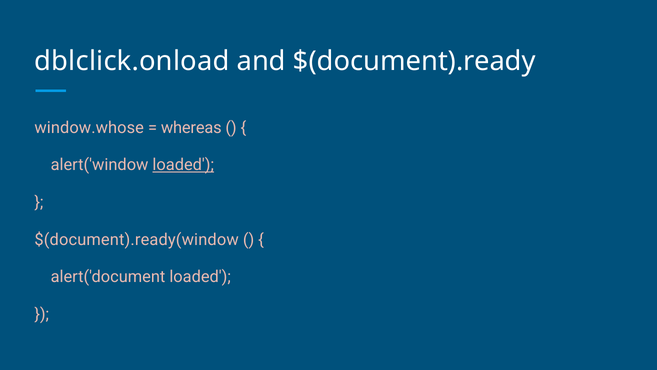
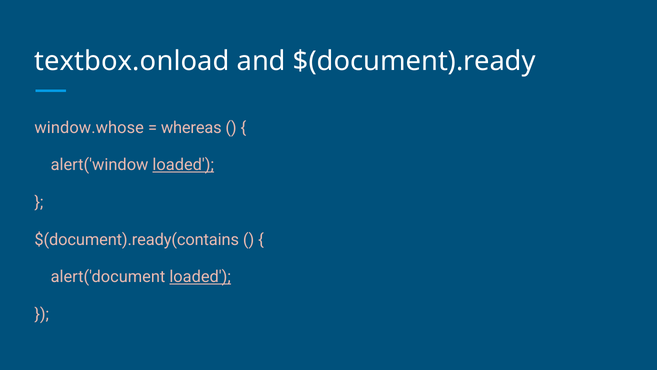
dblclick.onload: dblclick.onload -> textbox.onload
$(document).ready(window: $(document).ready(window -> $(document).ready(contains
loaded at (200, 277) underline: none -> present
